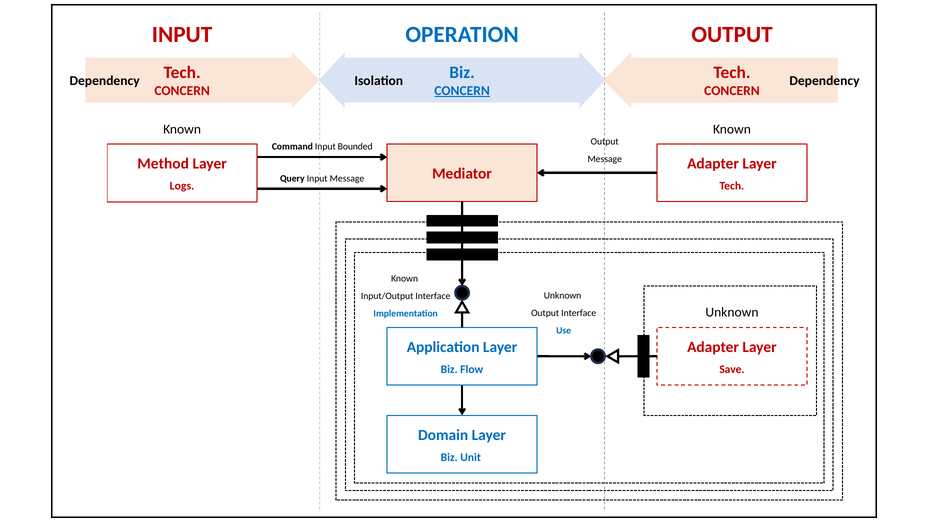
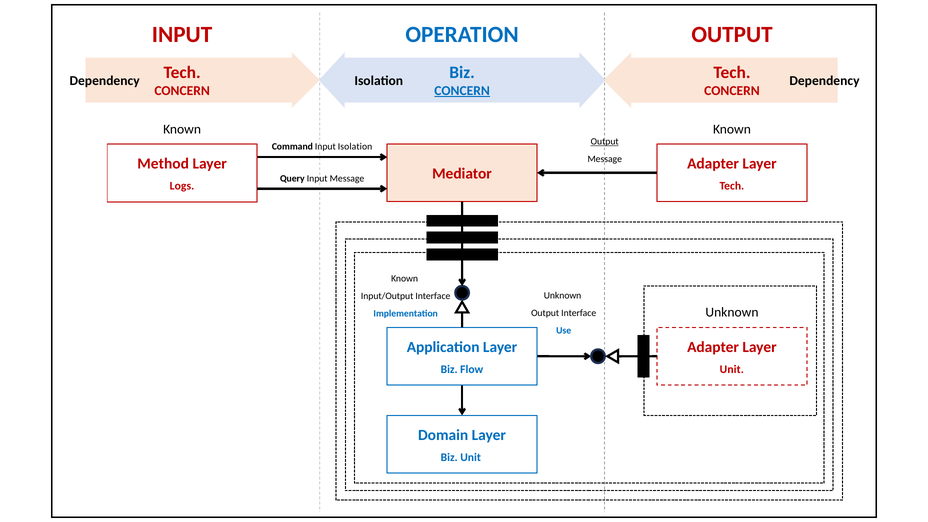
Output at (605, 142) underline: none -> present
Input Bounded: Bounded -> Isolation
Save at (732, 369): Save -> Unit
